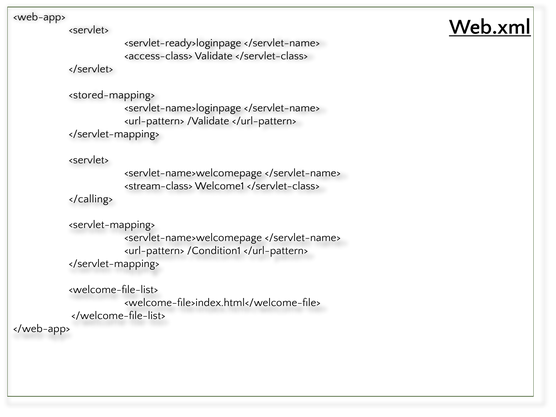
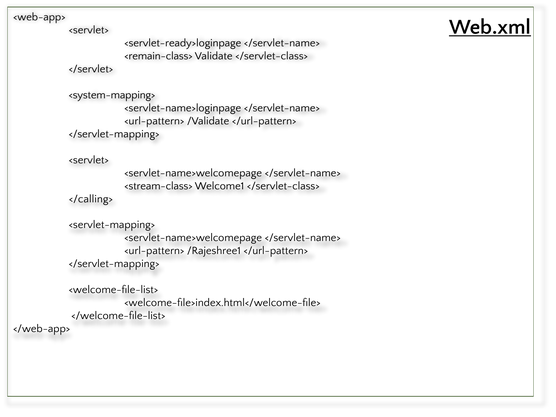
<access-class>: <access-class> -> <remain-class>
<stored-mapping>: <stored-mapping> -> <system-mapping>
/Condition1: /Condition1 -> /Rajeshree1
